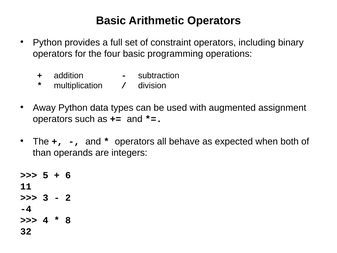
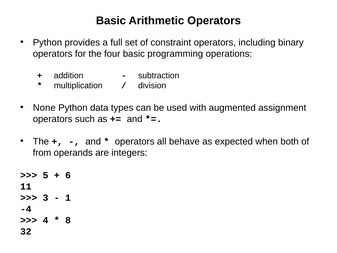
Away: Away -> None
than: than -> from
2: 2 -> 1
